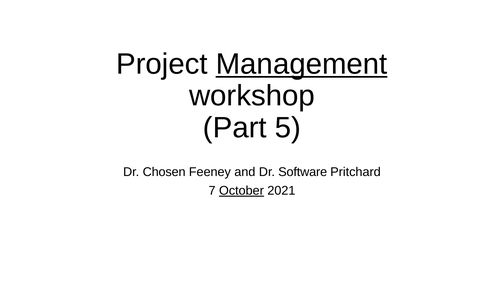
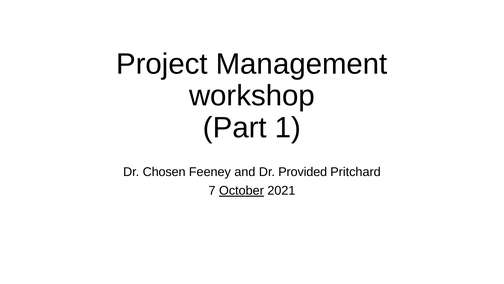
Management underline: present -> none
5: 5 -> 1
Software: Software -> Provided
